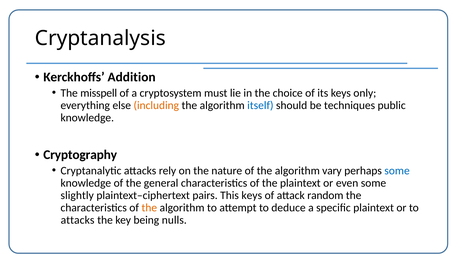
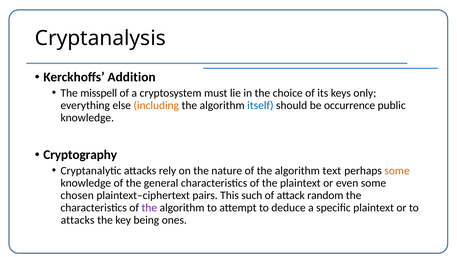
techniques: techniques -> occurrence
vary: vary -> text
some at (397, 171) colour: blue -> orange
slightly: slightly -> chosen
This keys: keys -> such
the at (149, 208) colour: orange -> purple
nulls: nulls -> ones
